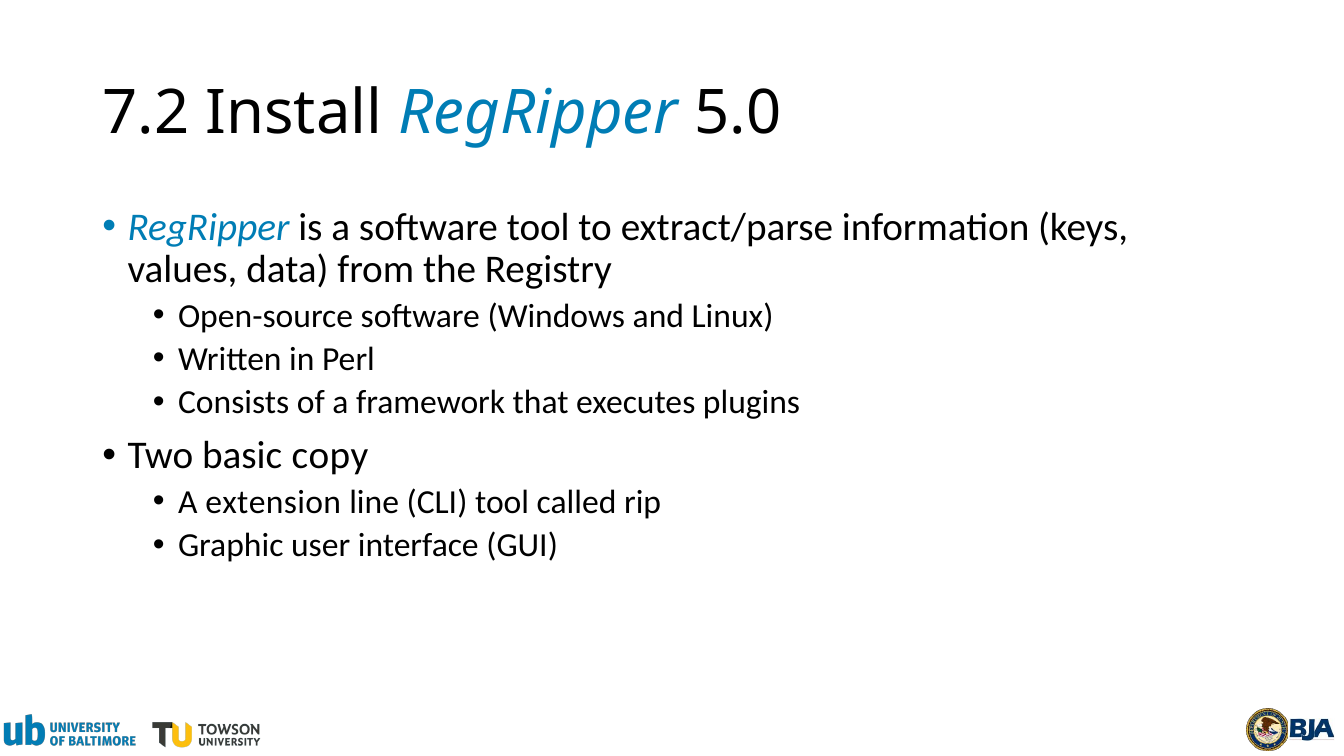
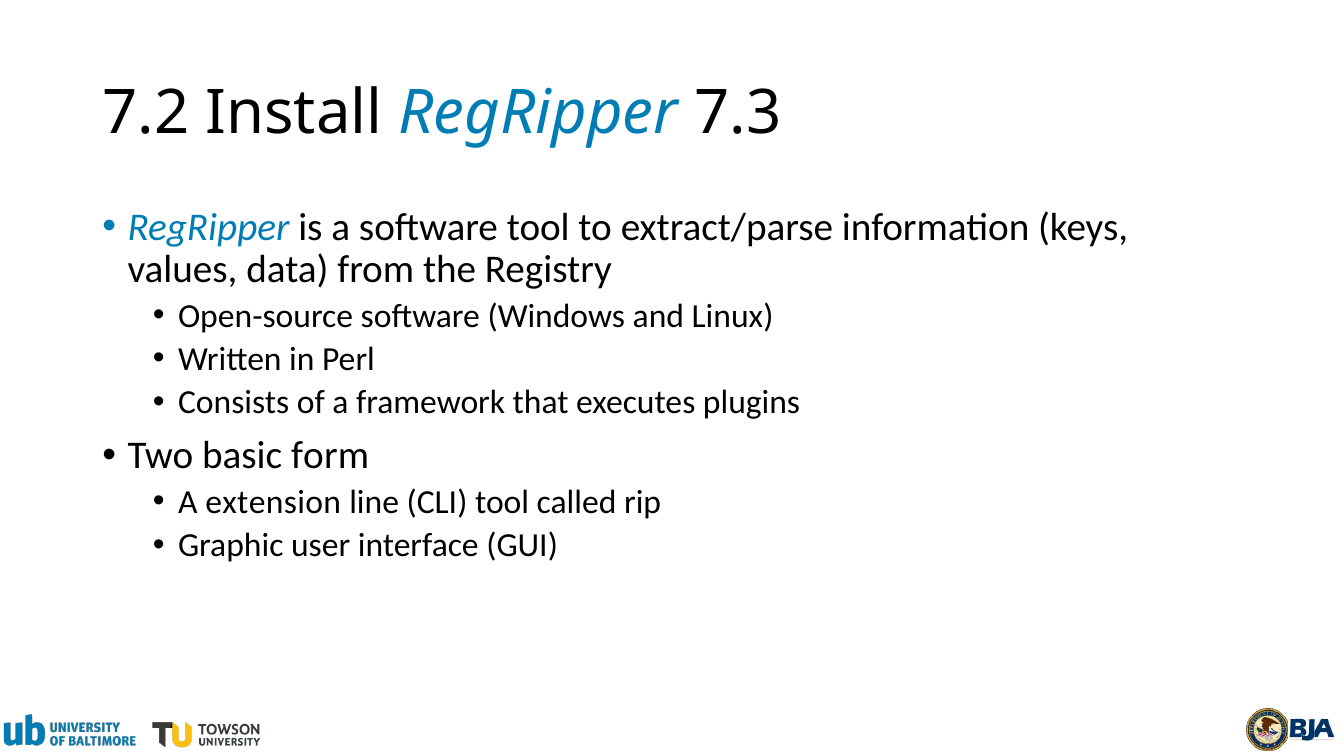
5.0: 5.0 -> 7.3
copy: copy -> form
